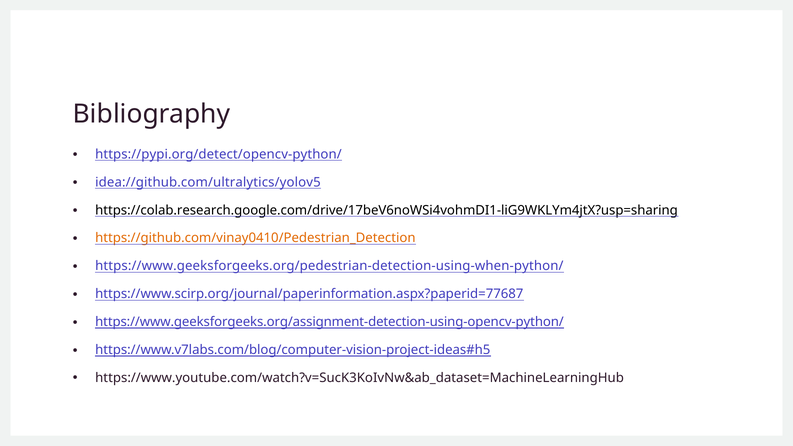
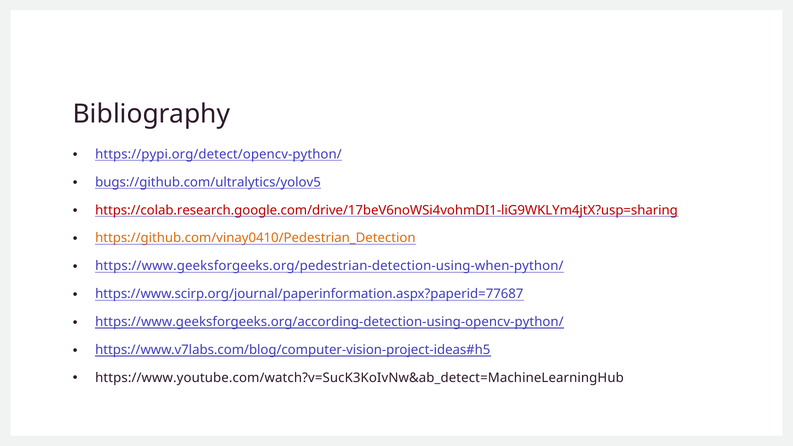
idea://github.com/ultralytics/yolov5: idea://github.com/ultralytics/yolov5 -> bugs://github.com/ultralytics/yolov5
https://colab.research.google.com/drive/17beV6noWSi4vohmDI1-liG9WKLYm4jtX?usp=sharing colour: black -> red
https://www.geeksforgeeks.org/assignment-detection-using-opencv-python/: https://www.geeksforgeeks.org/assignment-detection-using-opencv-python/ -> https://www.geeksforgeeks.org/according-detection-using-opencv-python/
https://www.youtube.com/watch?v=SucK3KoIvNw&ab_dataset=MachineLearningHub: https://www.youtube.com/watch?v=SucK3KoIvNw&ab_dataset=MachineLearningHub -> https://www.youtube.com/watch?v=SucK3KoIvNw&ab_detect=MachineLearningHub
